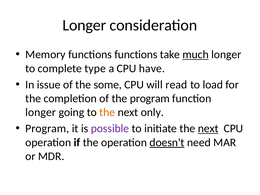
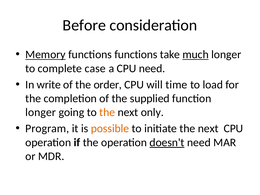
Longer at (84, 25): Longer -> Before
Memory underline: none -> present
type: type -> case
CPU have: have -> need
issue: issue -> write
some: some -> order
read: read -> time
the program: program -> supplied
possible colour: purple -> orange
next at (208, 129) underline: present -> none
